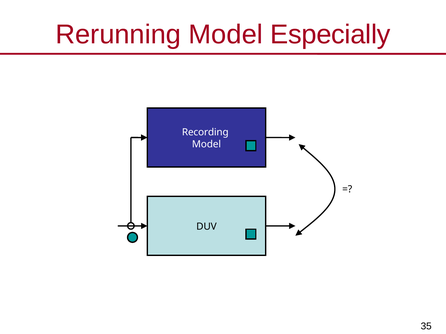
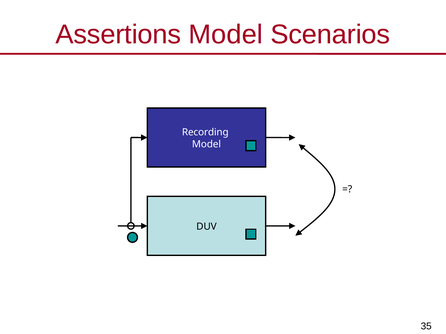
Rerunning: Rerunning -> Assertions
Especially: Especially -> Scenarios
